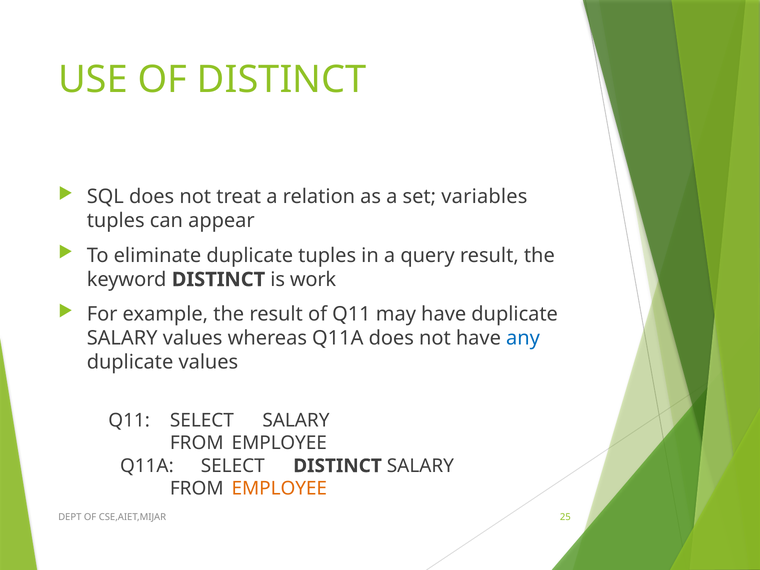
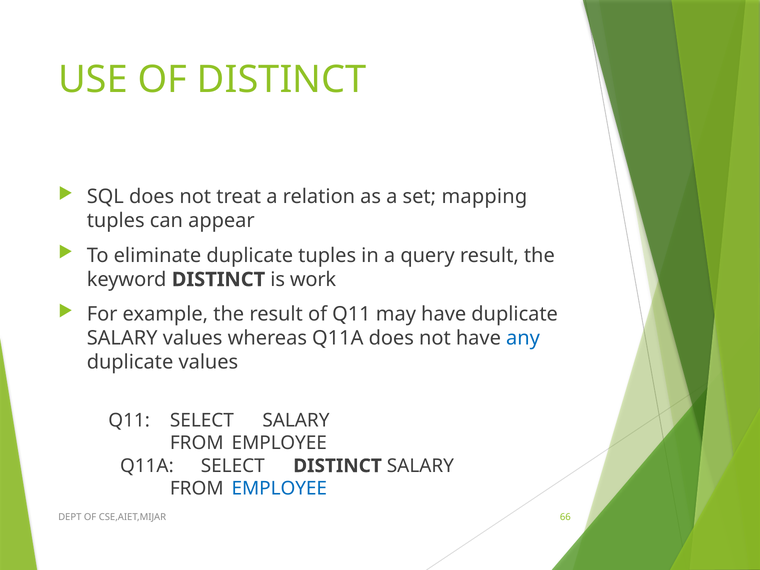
variables: variables -> mapping
EMPLOYEE at (279, 489) colour: orange -> blue
25: 25 -> 66
